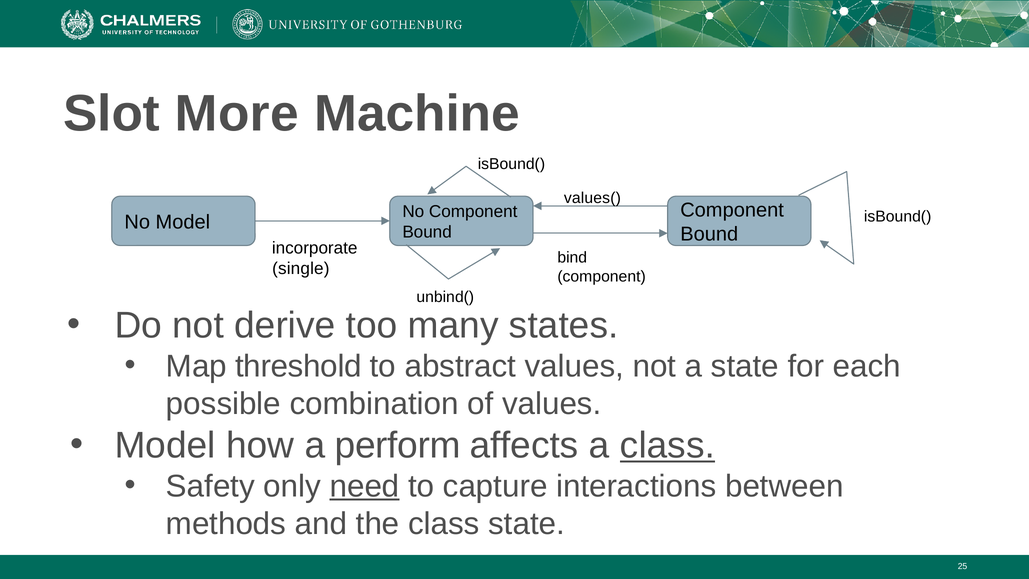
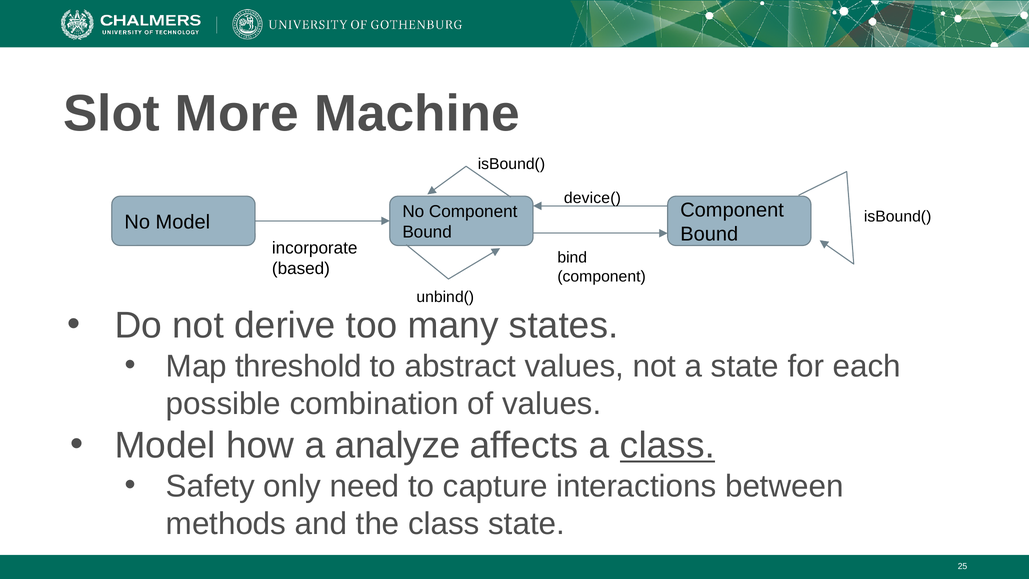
values(: values( -> device(
single: single -> based
perform: perform -> analyze
need underline: present -> none
